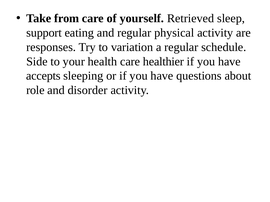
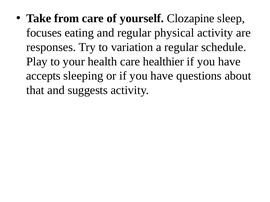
Retrieved: Retrieved -> Clozapine
support: support -> focuses
Side: Side -> Play
role: role -> that
disorder: disorder -> suggests
